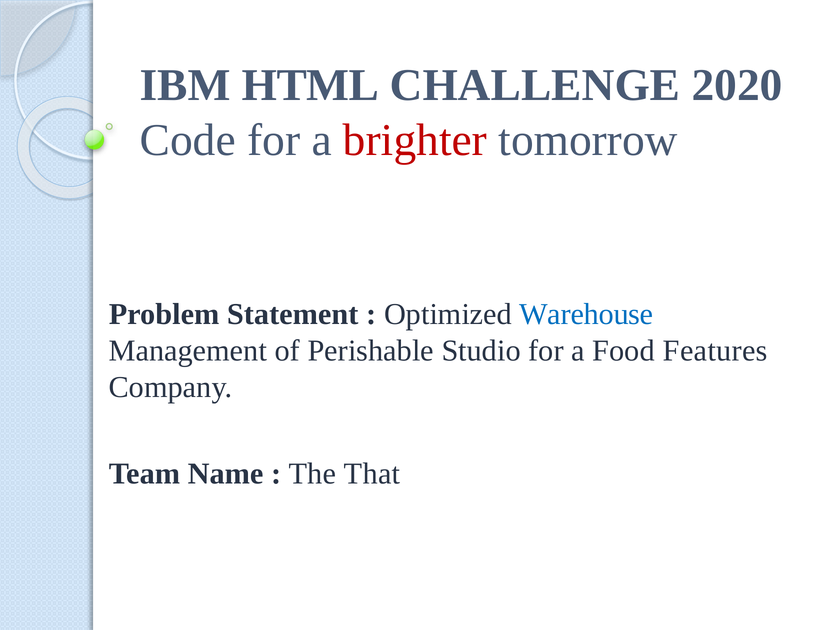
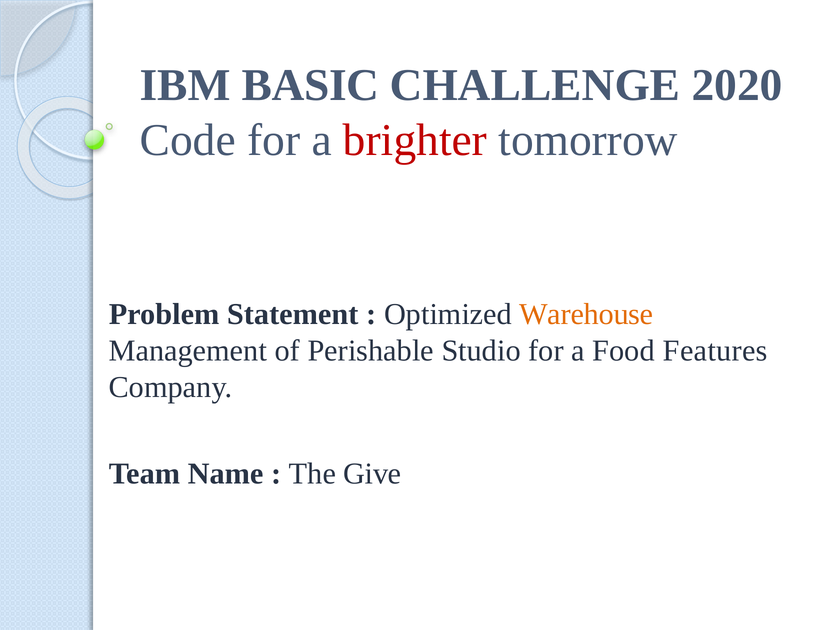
HTML: HTML -> BASIC
Warehouse colour: blue -> orange
That: That -> Give
